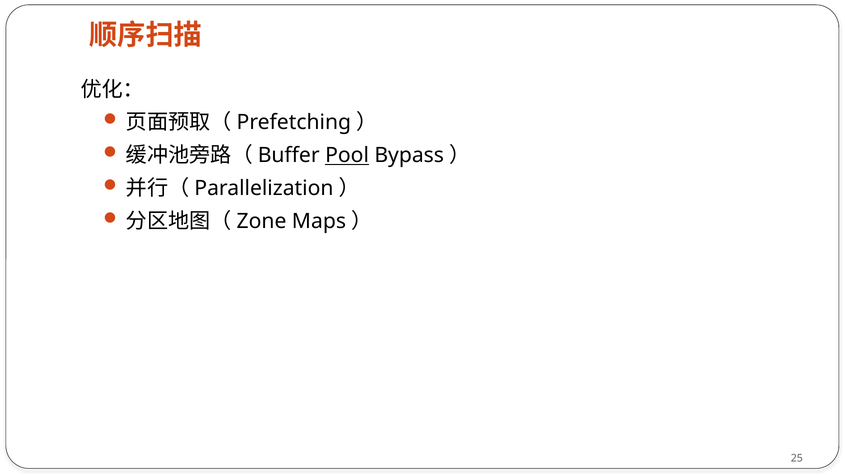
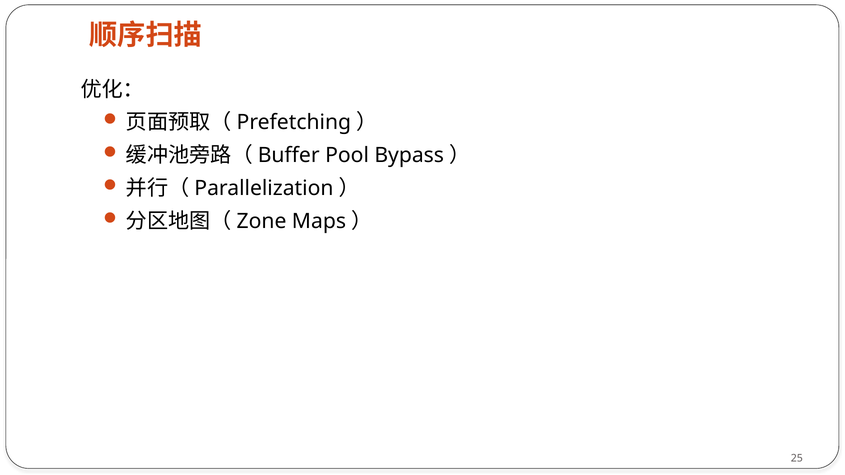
Pool underline: present -> none
